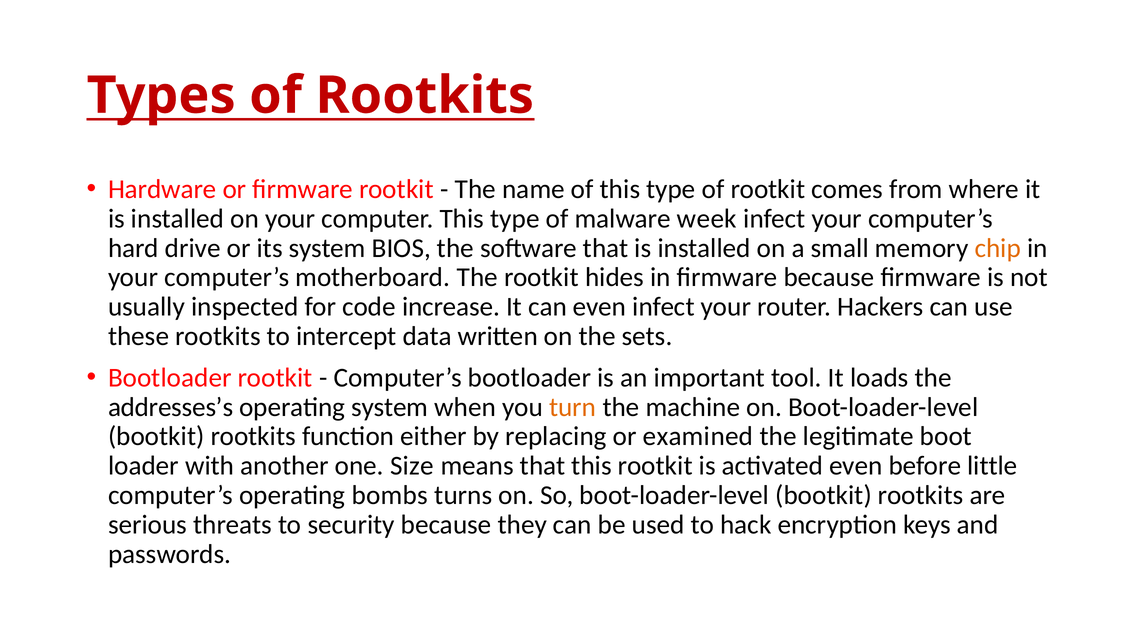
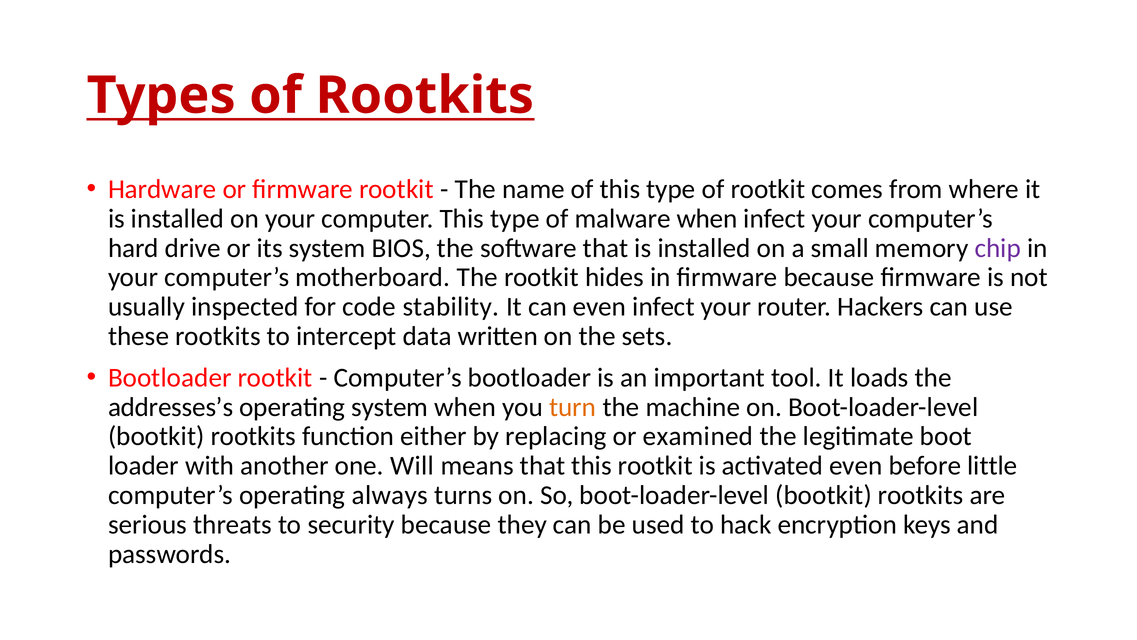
malware week: week -> when
chip colour: orange -> purple
increase: increase -> stability
Size: Size -> Will
bombs: bombs -> always
